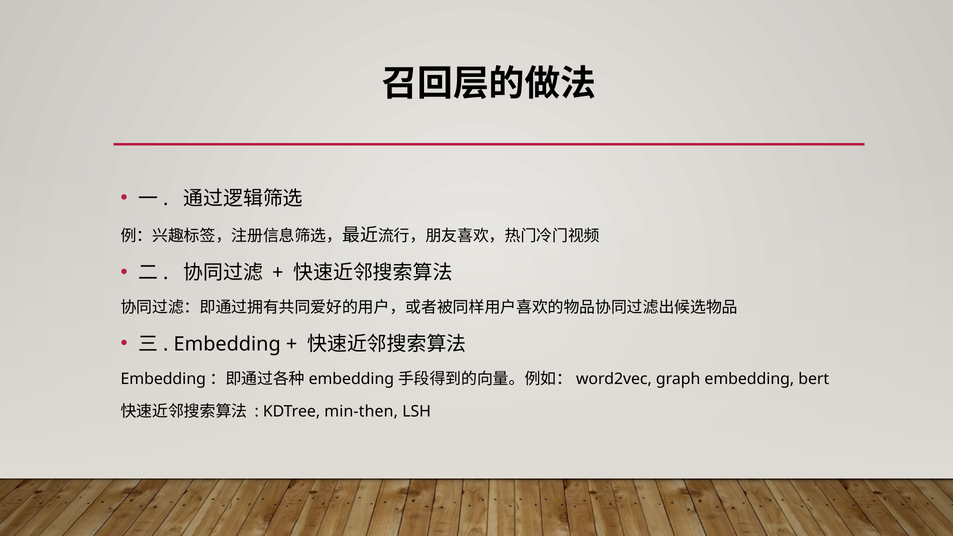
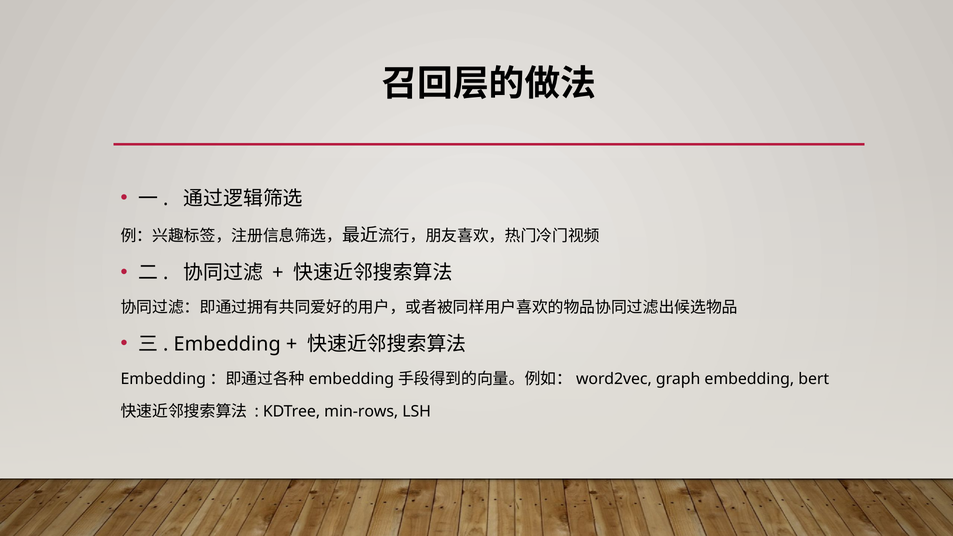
min-then: min-then -> min-rows
